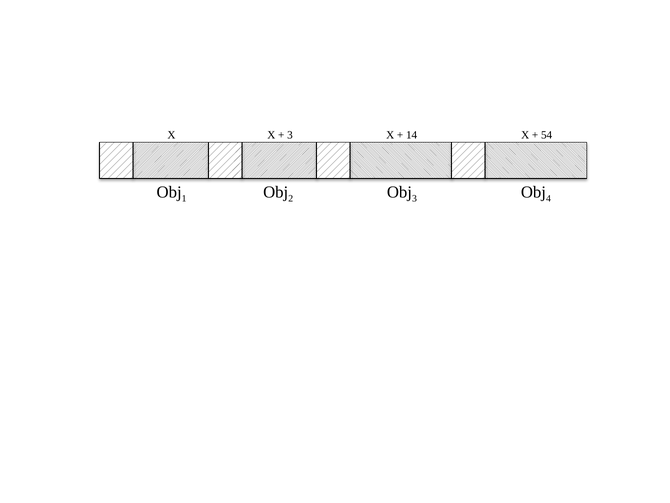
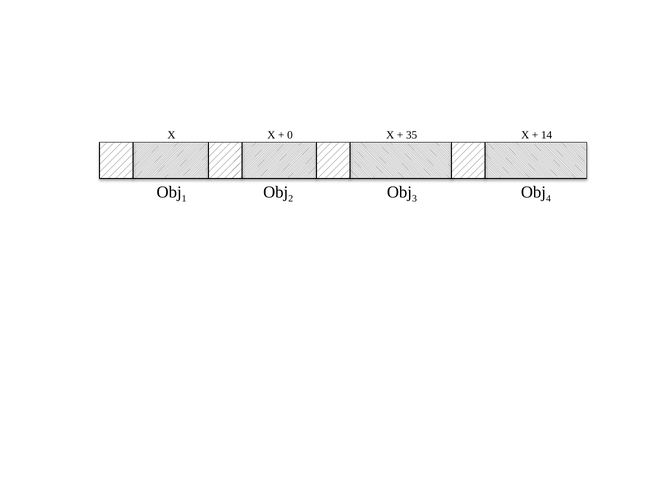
3 at (290, 135): 3 -> 0
14: 14 -> 35
54: 54 -> 14
